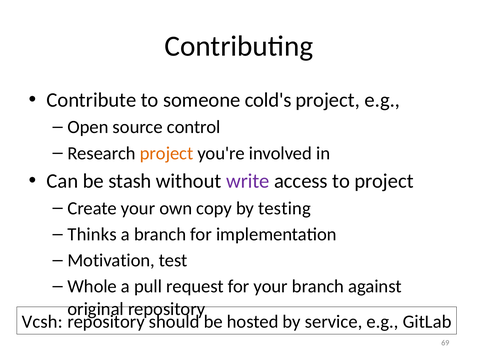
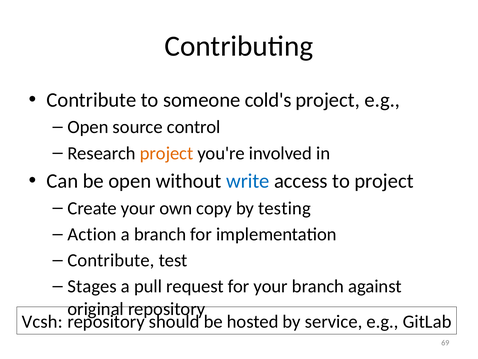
be stash: stash -> open
write colour: purple -> blue
Thinks: Thinks -> Action
Motivation at (111, 260): Motivation -> Contribute
Whole: Whole -> Stages
